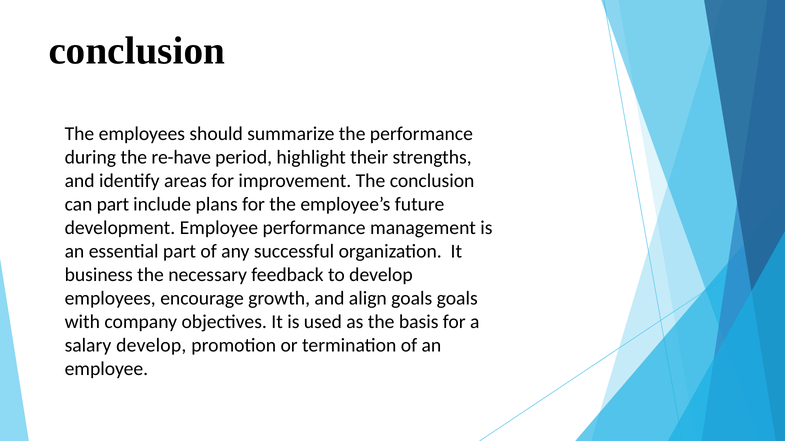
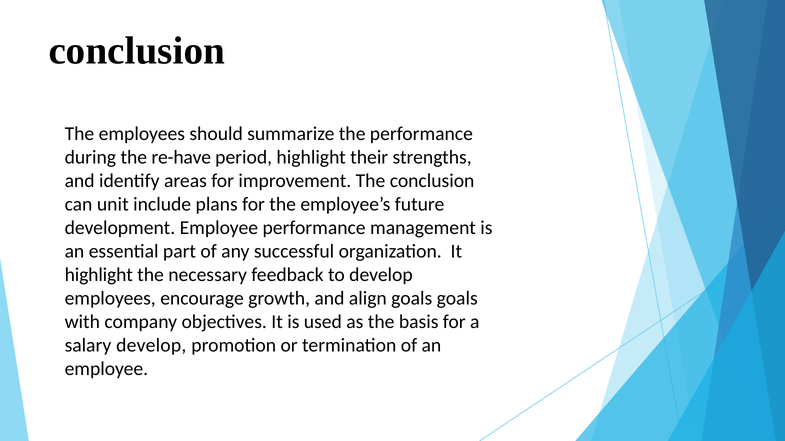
can part: part -> unit
business at (99, 275): business -> highlight
